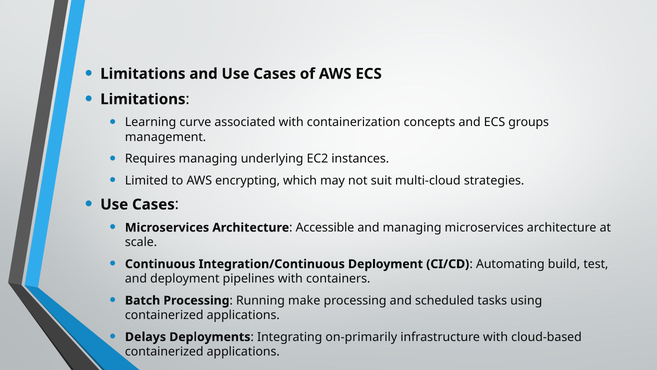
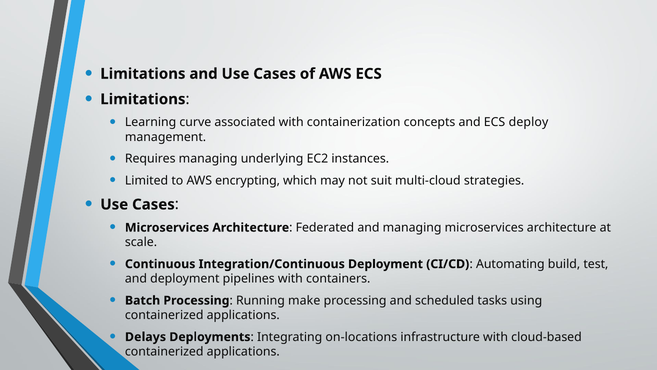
groups: groups -> deploy
Accessible: Accessible -> Federated
on-primarily: on-primarily -> on-locations
